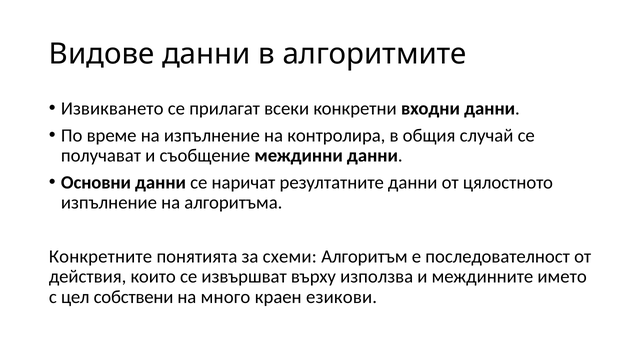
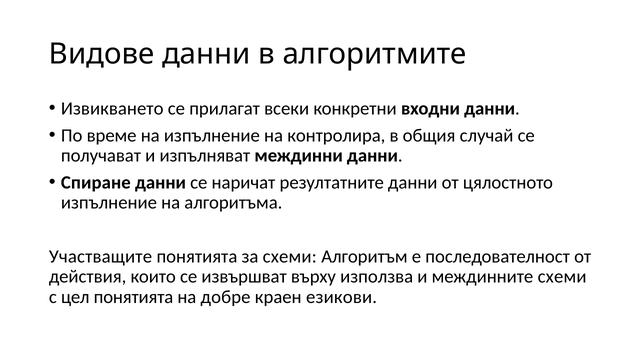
съобщение: съобщение -> изпълняват
Основни: Основни -> Спиране
Конкретните: Конкретните -> Участващите
междинните името: името -> схеми
цел собствени: собствени -> понятията
много: много -> добре
